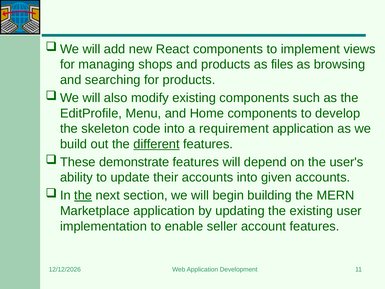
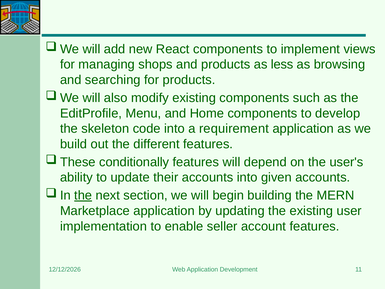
files: files -> less
different underline: present -> none
demonstrate: demonstrate -> conditionally
